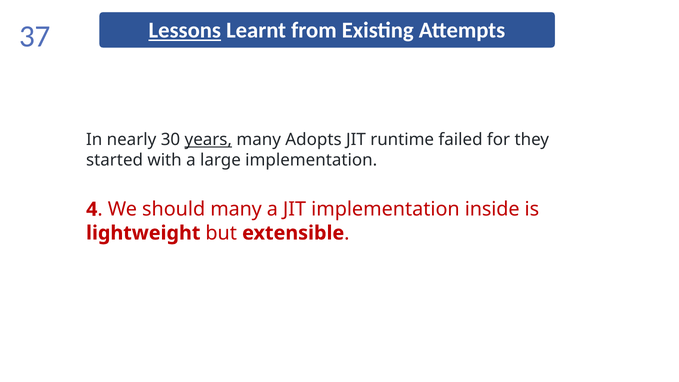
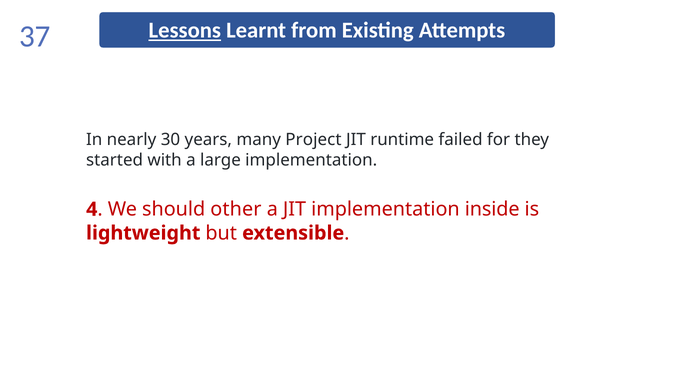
years underline: present -> none
Adopts: Adopts -> Project
should many: many -> other
